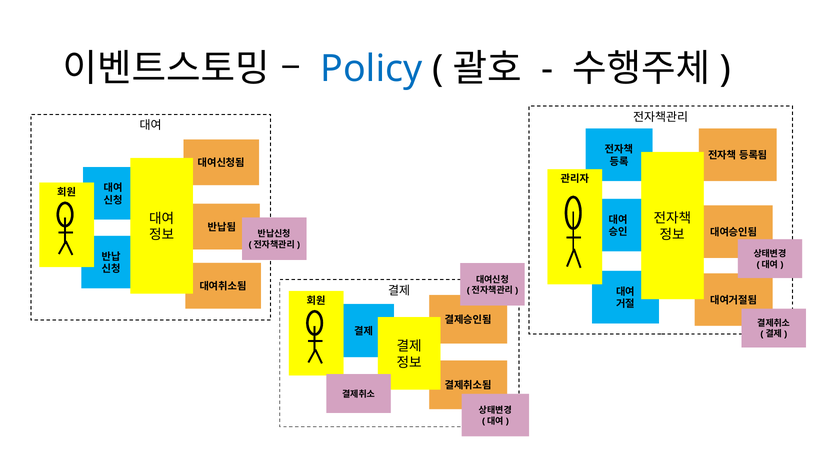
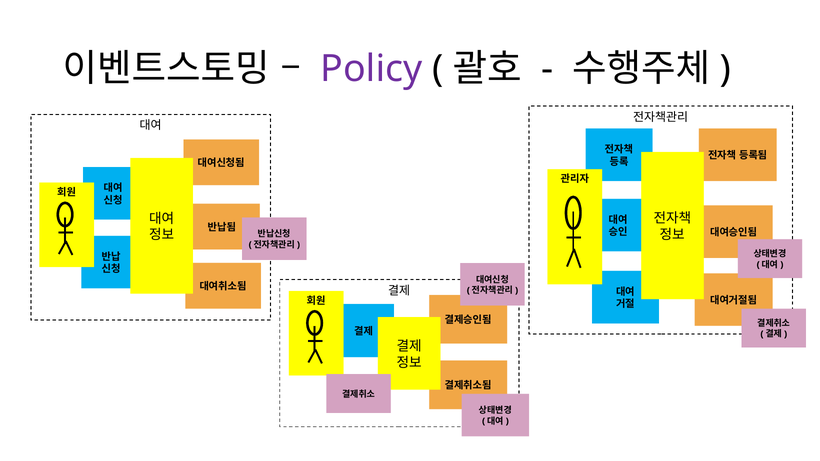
Policy colour: blue -> purple
